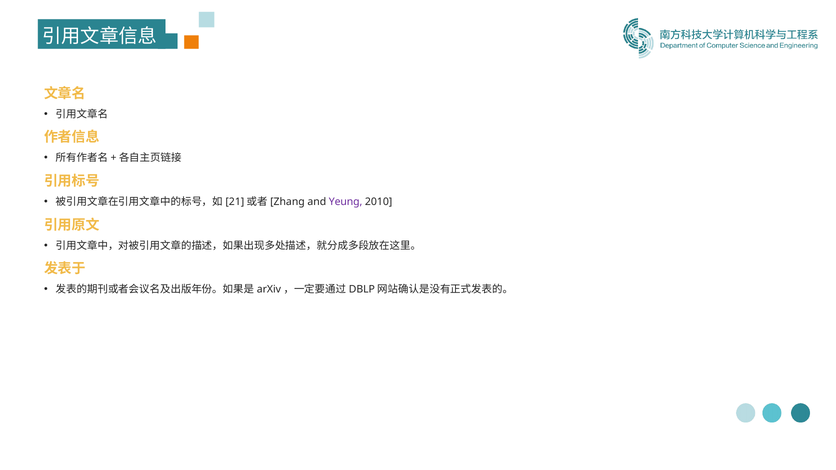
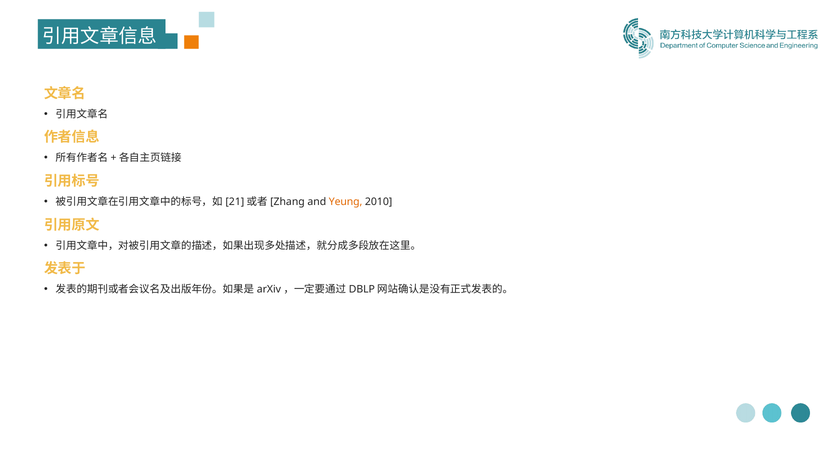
Yeung colour: purple -> orange
